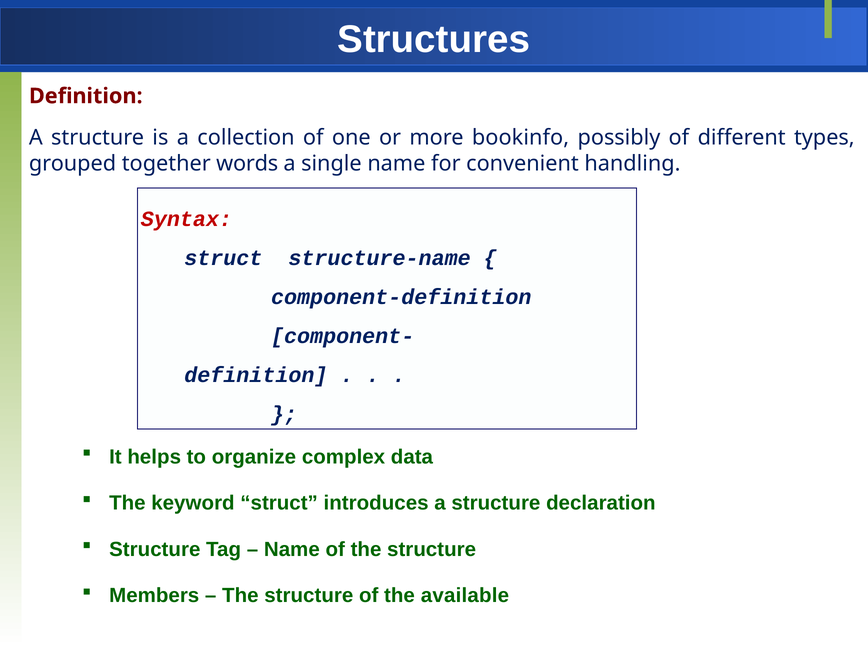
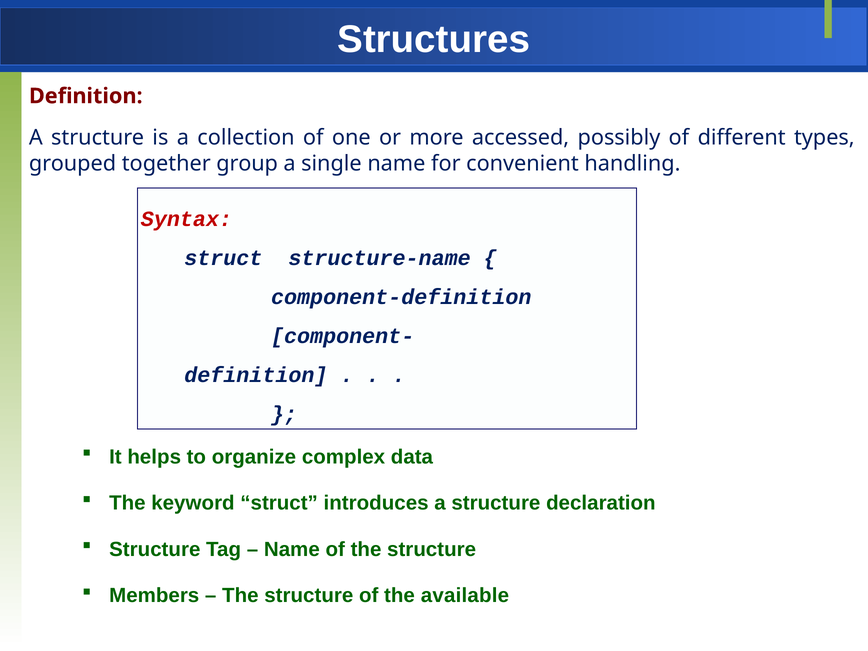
bookinfo: bookinfo -> accessed
words: words -> group
